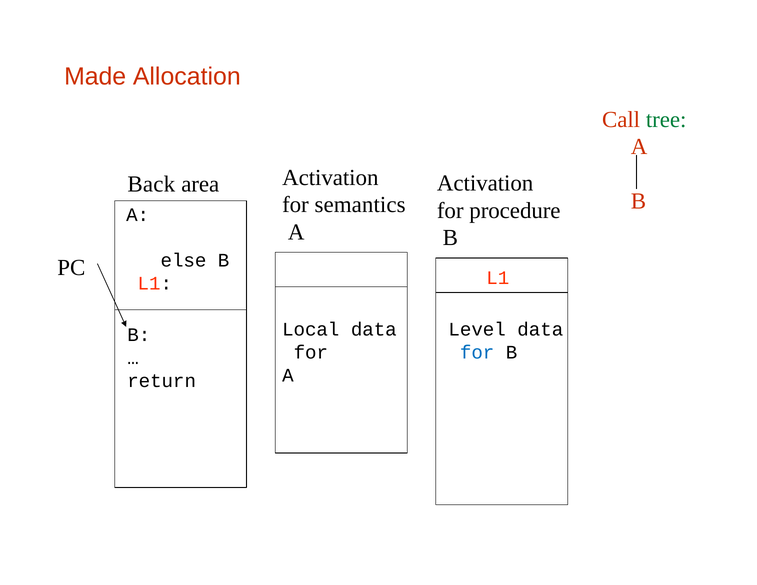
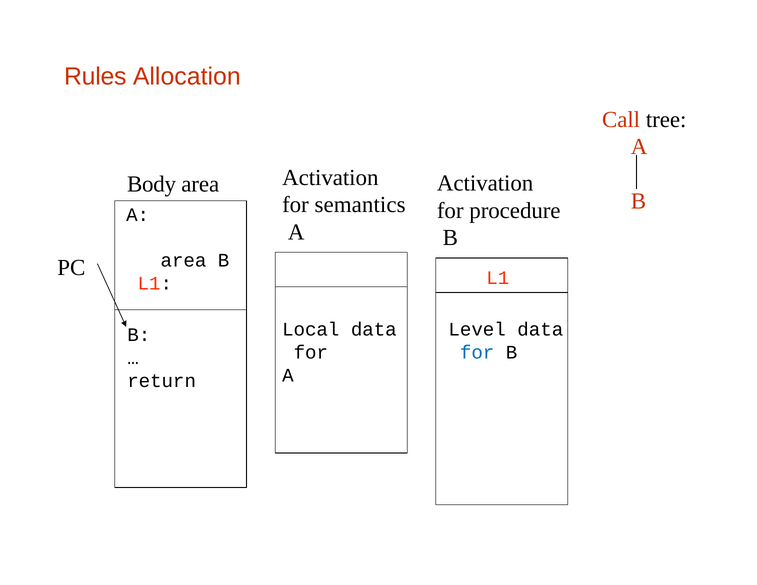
Made: Made -> Rules
tree colour: green -> black
Back: Back -> Body
else at (183, 261): else -> area
